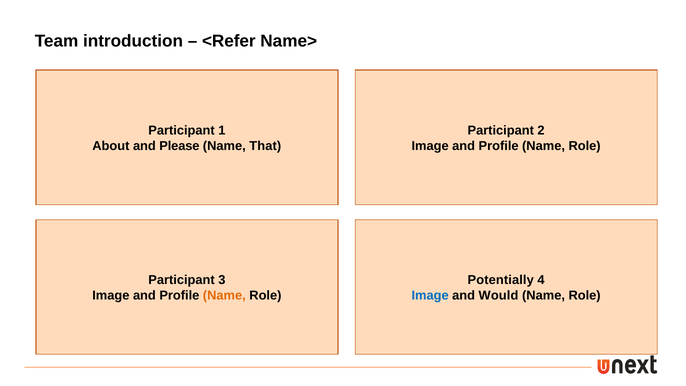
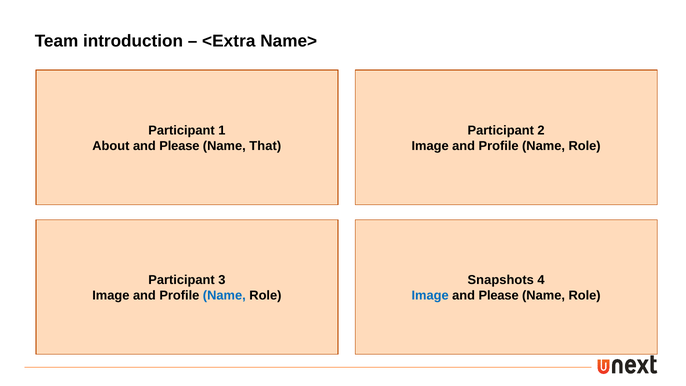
<Refer: <Refer -> <Extra
Potentially: Potentially -> Snapshots
Name at (224, 296) colour: orange -> blue
Would at (498, 296): Would -> Please
